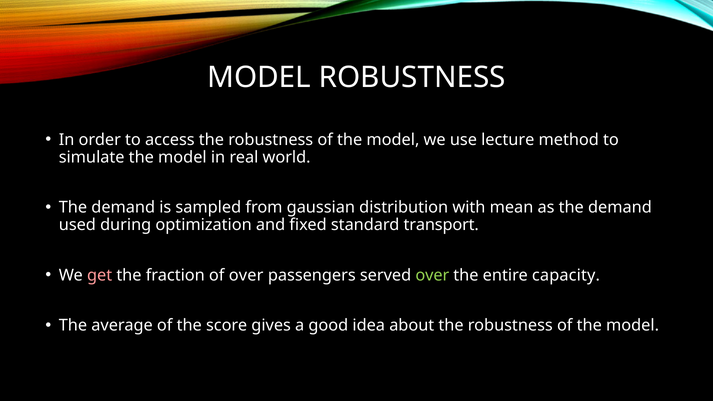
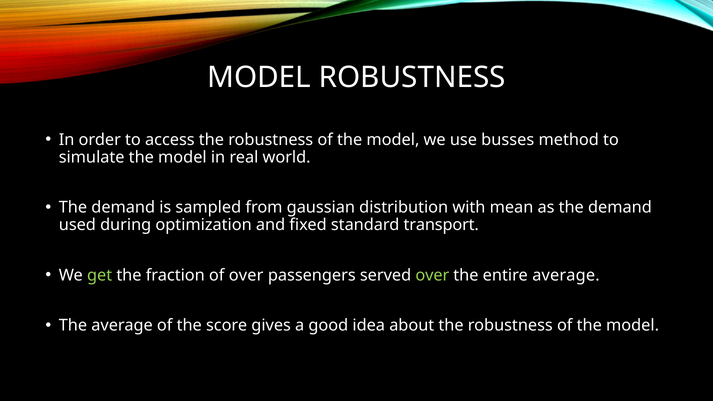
lecture: lecture -> busses
get colour: pink -> light green
entire capacity: capacity -> average
